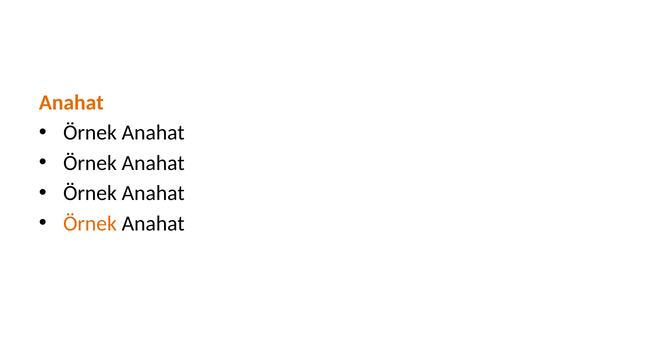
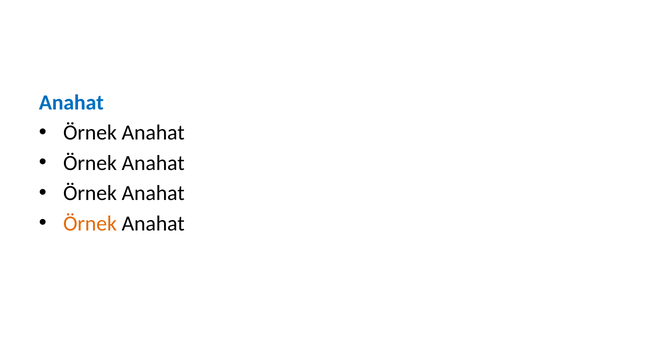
Anahat at (71, 103) colour: orange -> blue
